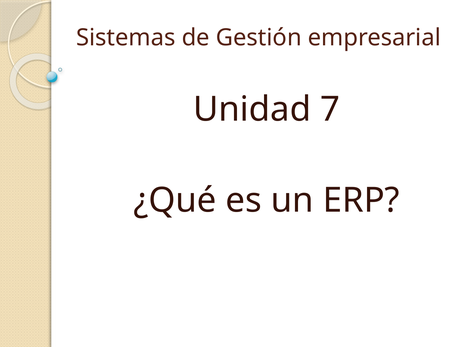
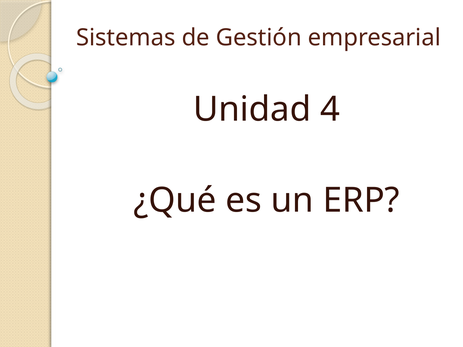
7: 7 -> 4
